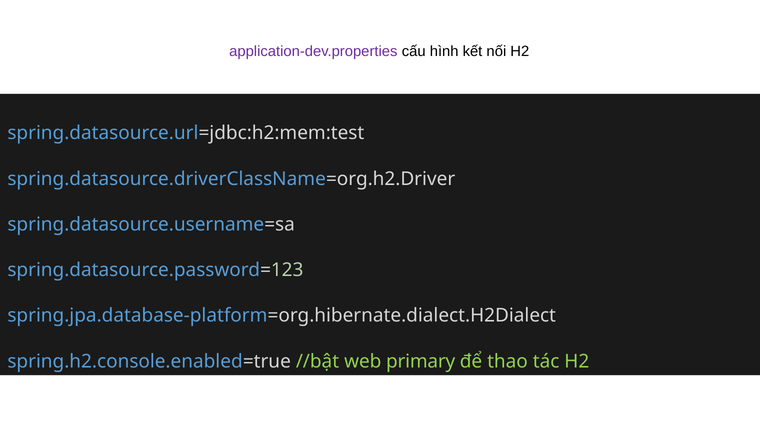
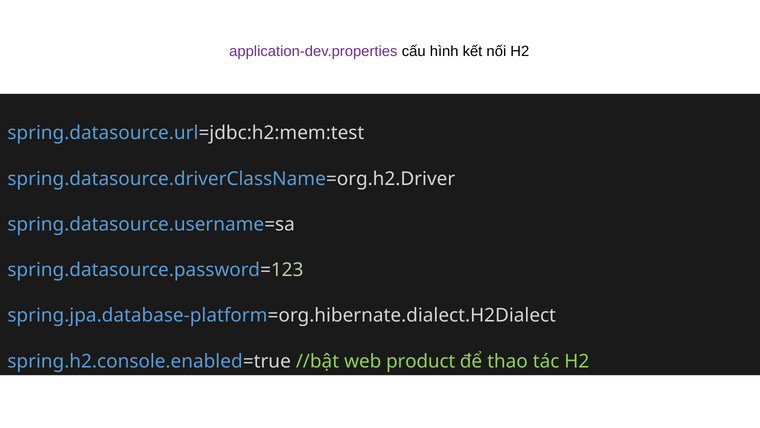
primary: primary -> product
